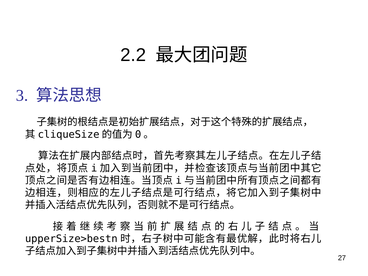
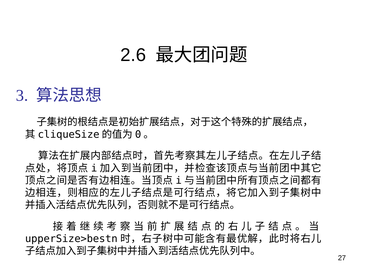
2.2: 2.2 -> 2.6
